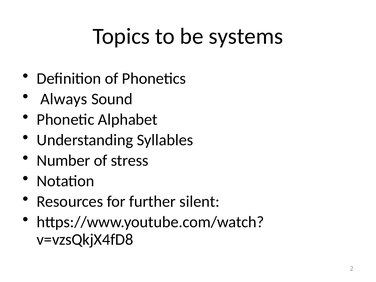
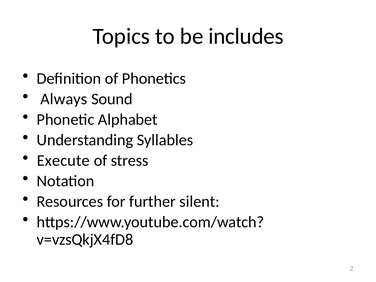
systems: systems -> includes
Number: Number -> Execute
